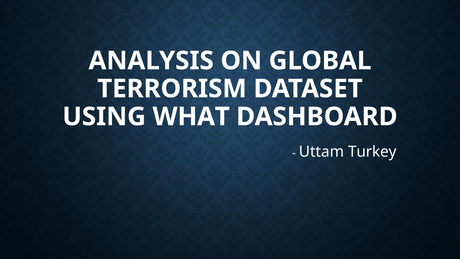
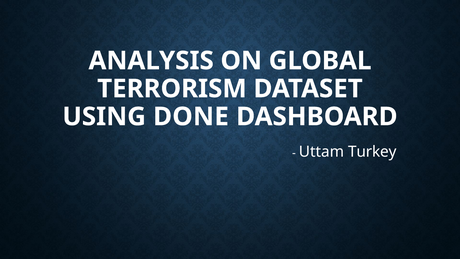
WHAT: WHAT -> DONE
